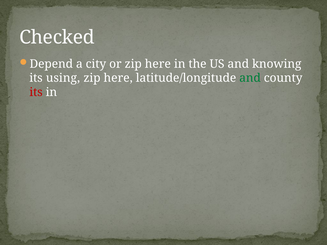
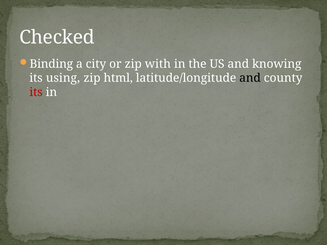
Depend: Depend -> Binding
or zip here: here -> with
here at (118, 78): here -> html
and at (250, 78) colour: green -> black
